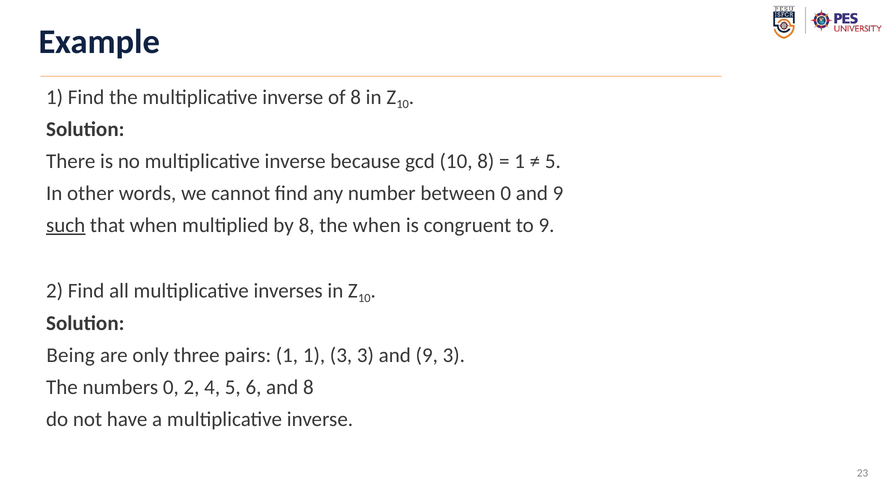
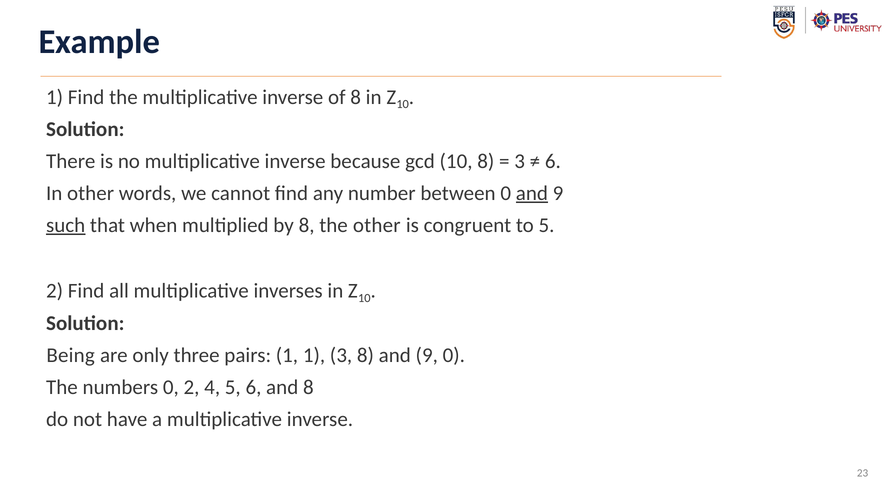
1 at (520, 161): 1 -> 3
5 at (553, 161): 5 -> 6
and at (532, 193) underline: none -> present
the when: when -> other
to 9: 9 -> 5
3 3: 3 -> 8
9 3: 3 -> 0
